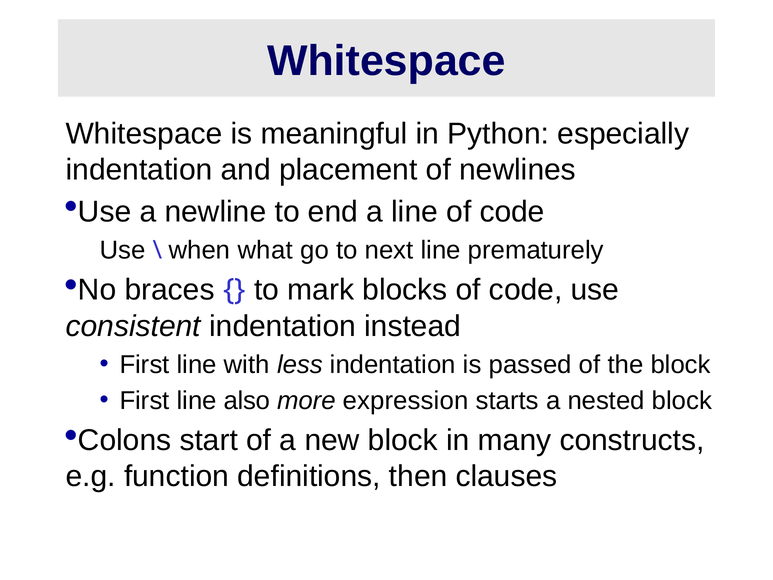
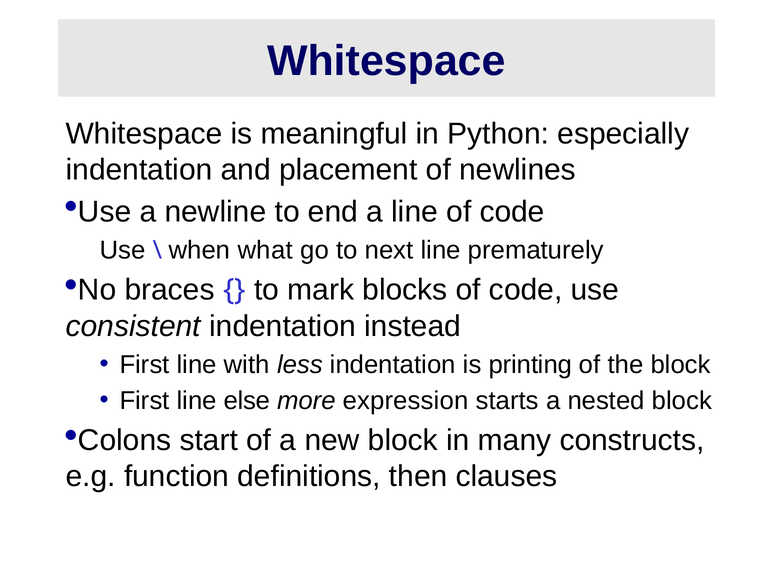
passed: passed -> printing
also: also -> else
